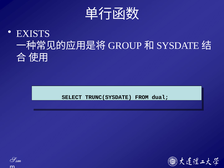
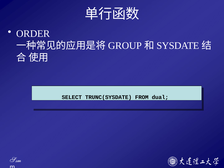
EXISTS: EXISTS -> ORDER
